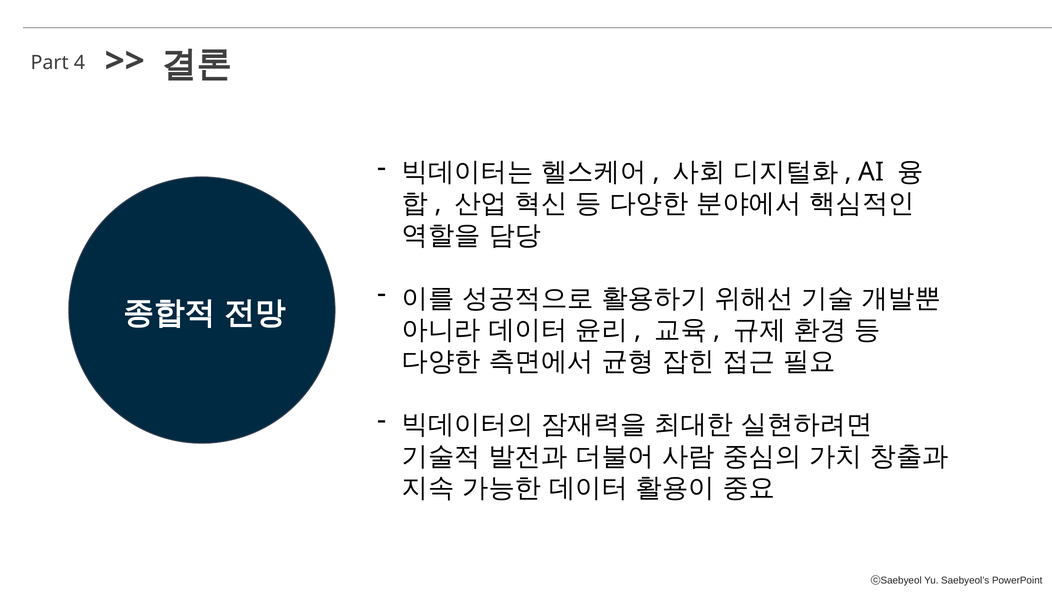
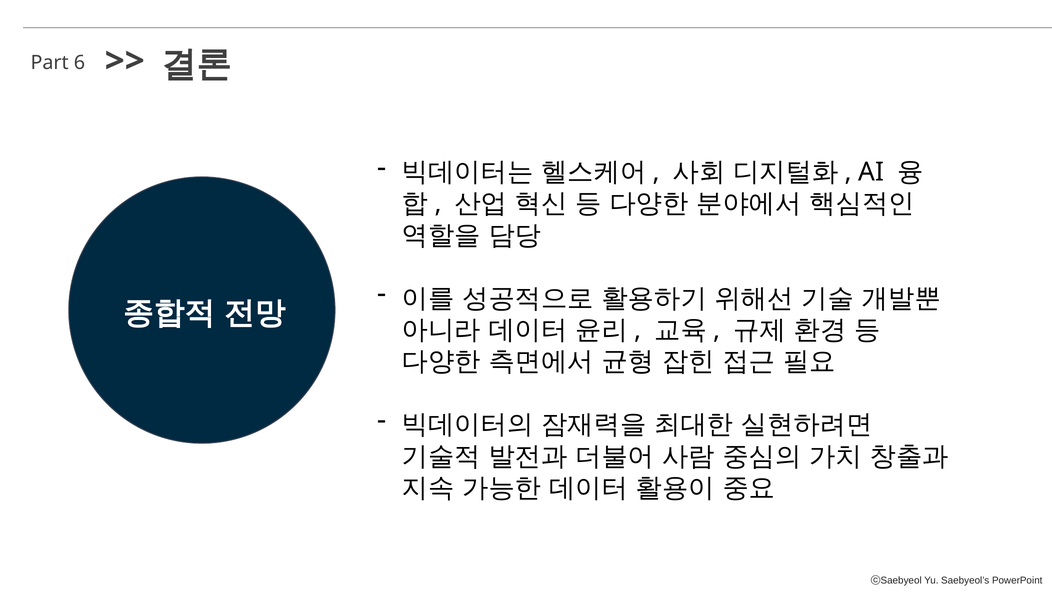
4: 4 -> 6
